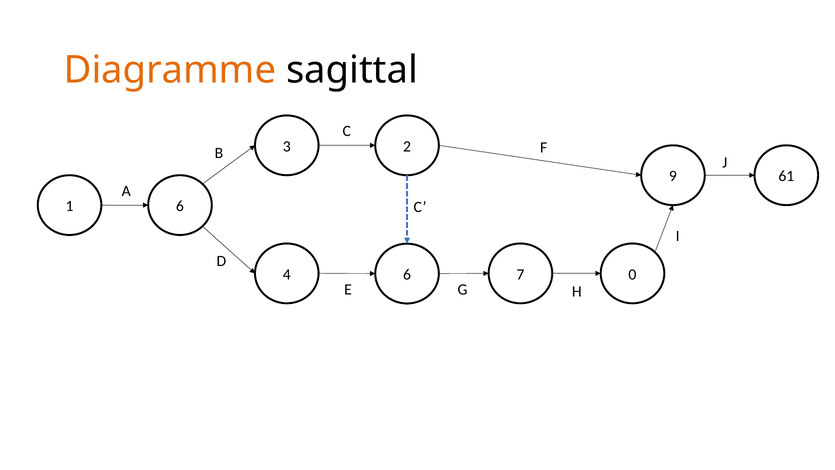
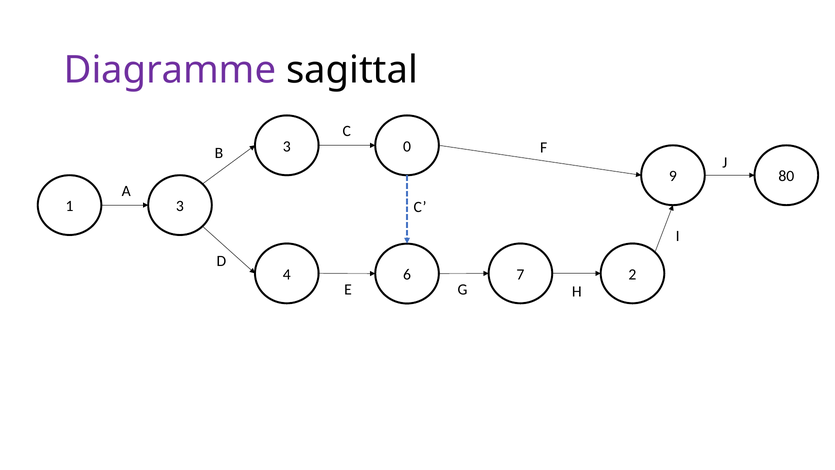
Diagramme colour: orange -> purple
2: 2 -> 0
61: 61 -> 80
1 6: 6 -> 3
0: 0 -> 2
